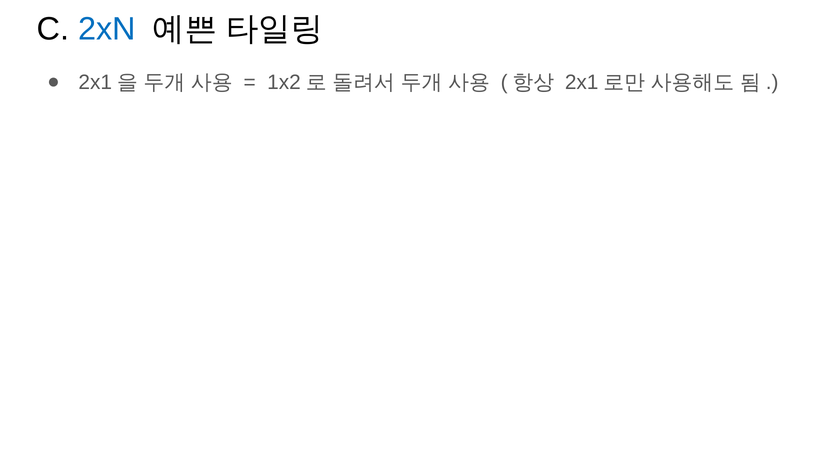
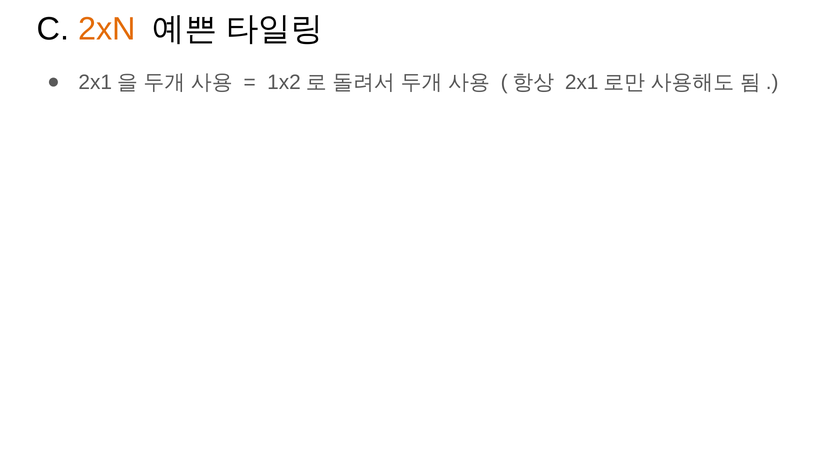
2xN colour: blue -> orange
